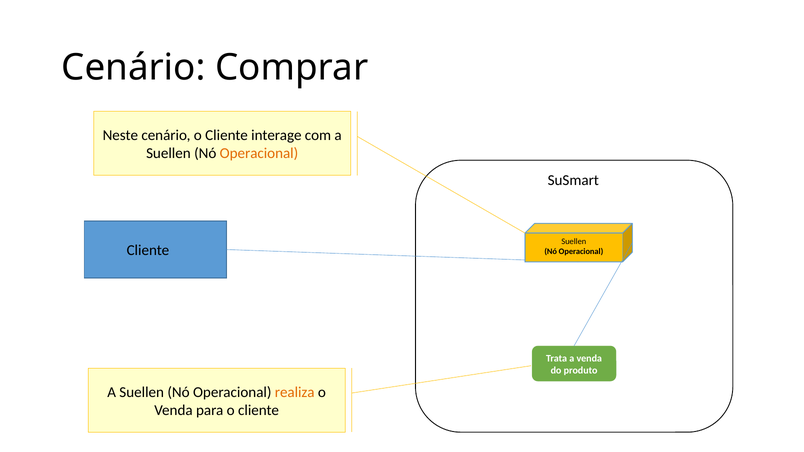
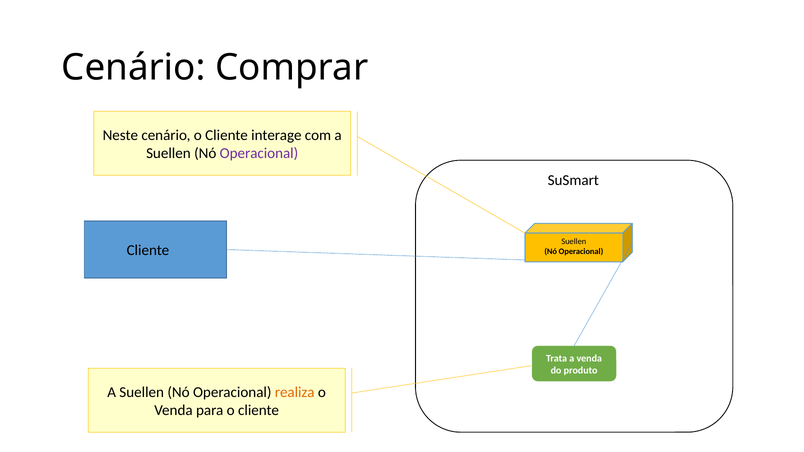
Operacional at (259, 154) colour: orange -> purple
